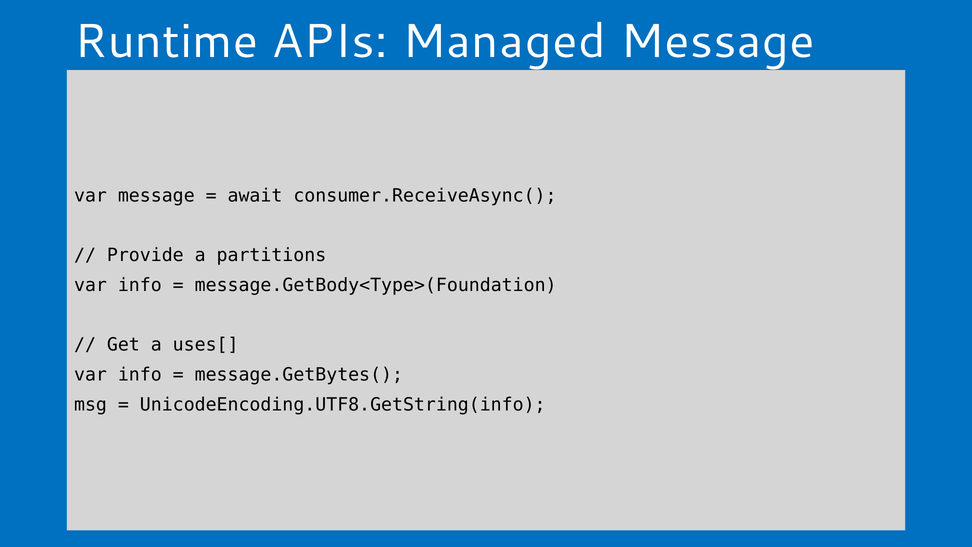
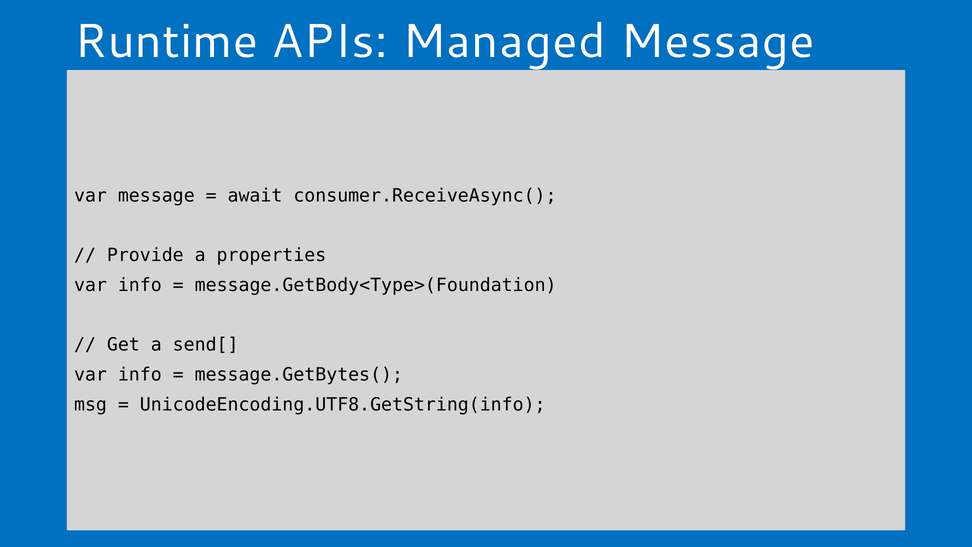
partitions: partitions -> properties
uses[: uses[ -> send[
